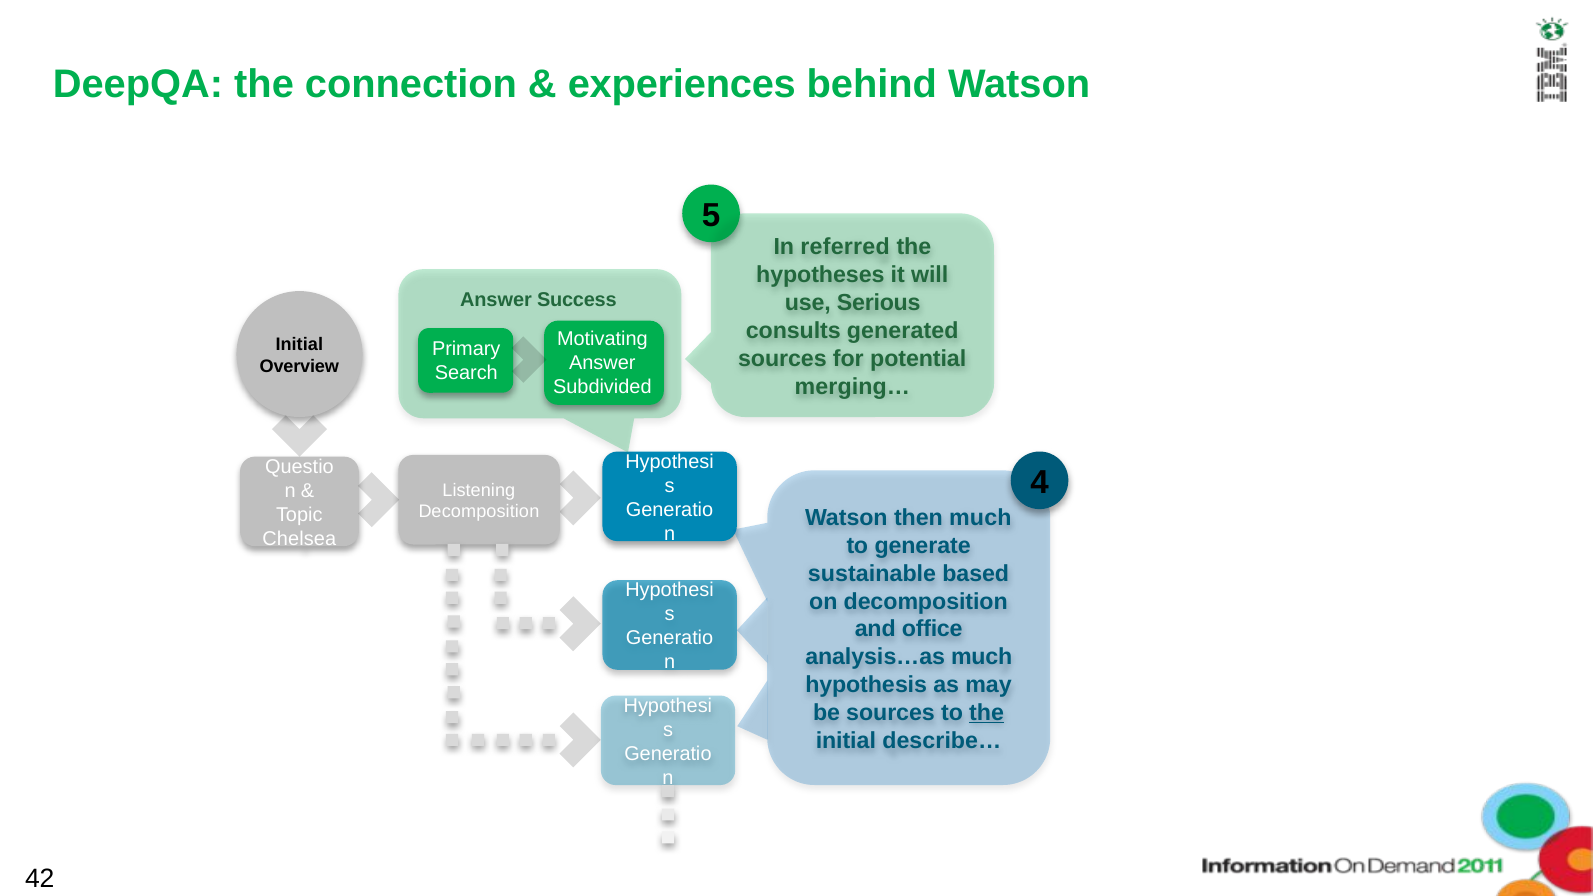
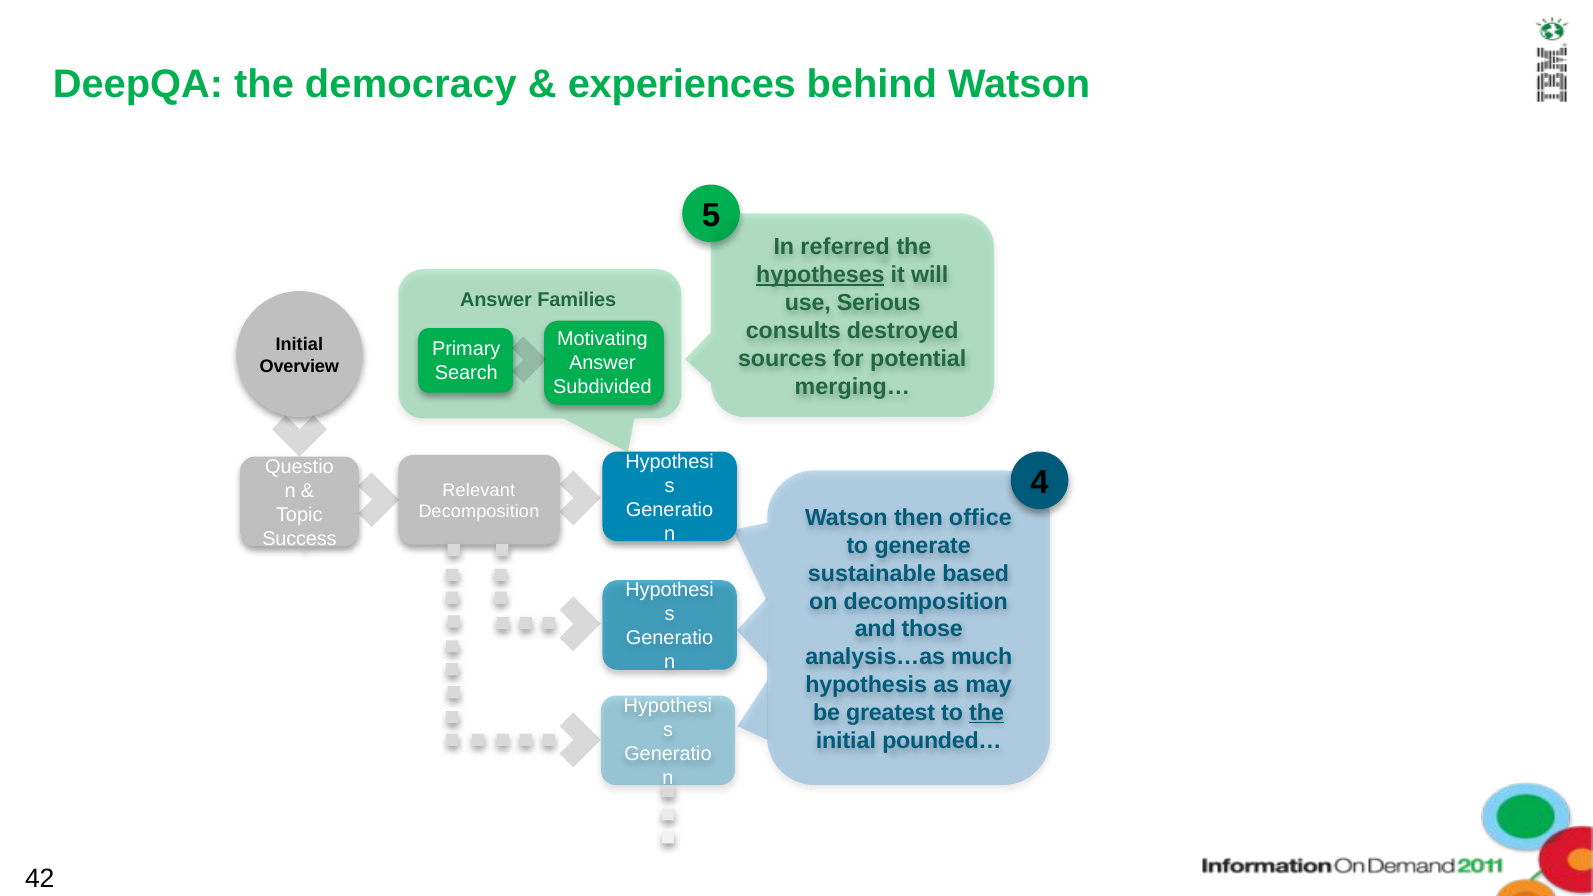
connection: connection -> democracy
hypotheses underline: none -> present
Success: Success -> Families
generated: generated -> destroyed
Listening: Listening -> Relevant
then much: much -> office
Chelsea: Chelsea -> Success
office: office -> those
be sources: sources -> greatest
describe…: describe… -> pounded…
